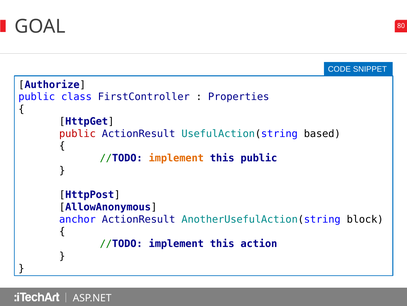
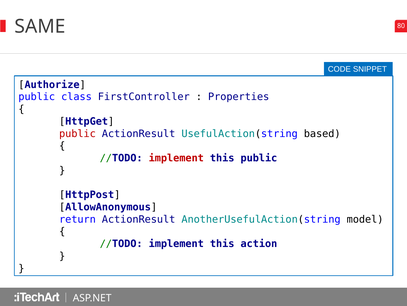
GOAL: GOAL -> SAME
implement at (176, 158) colour: orange -> red
anchor: anchor -> return
block: block -> model
